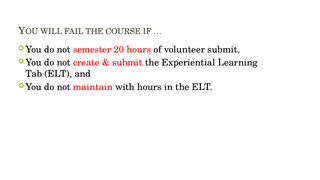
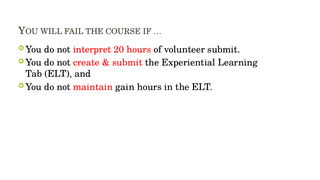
semester: semester -> interpret
with: with -> gain
